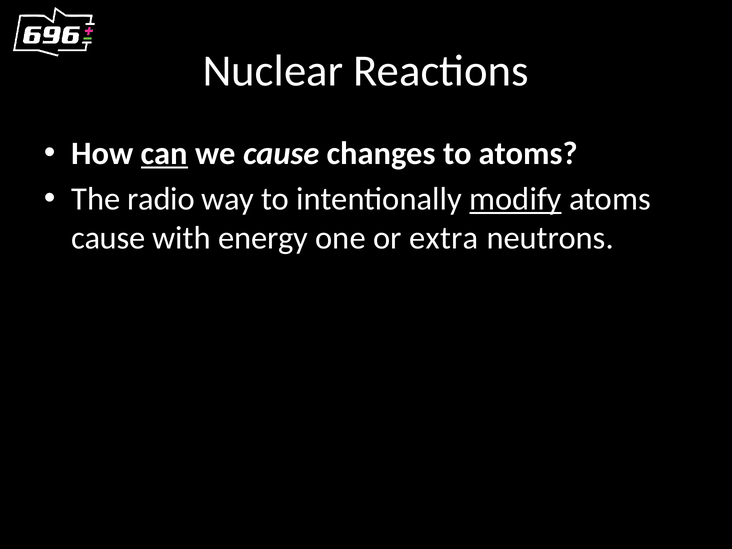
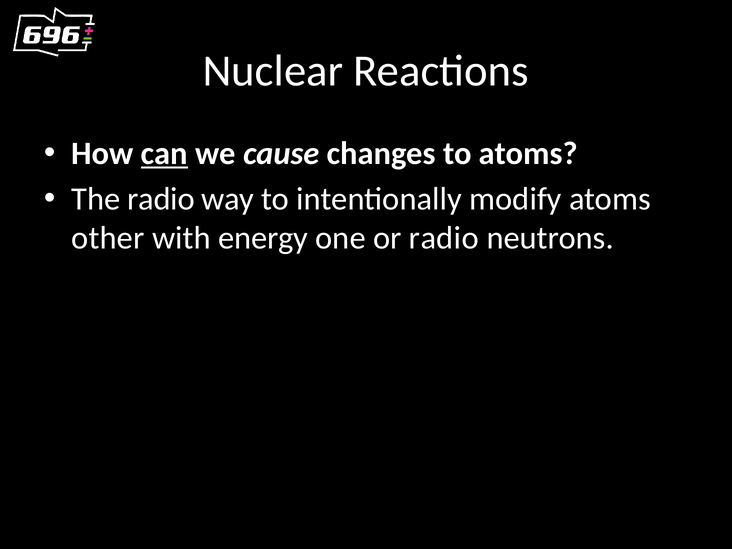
modify underline: present -> none
cause at (108, 238): cause -> other
or extra: extra -> radio
